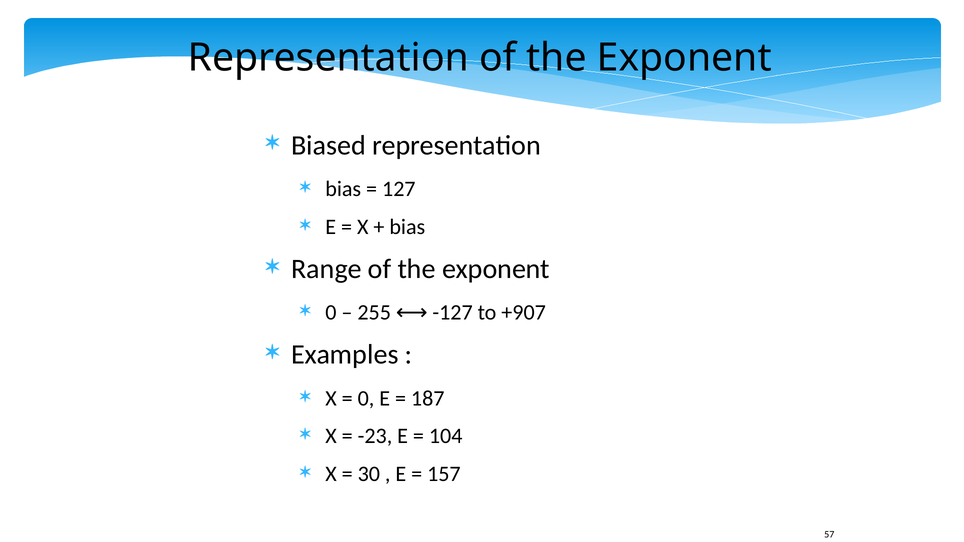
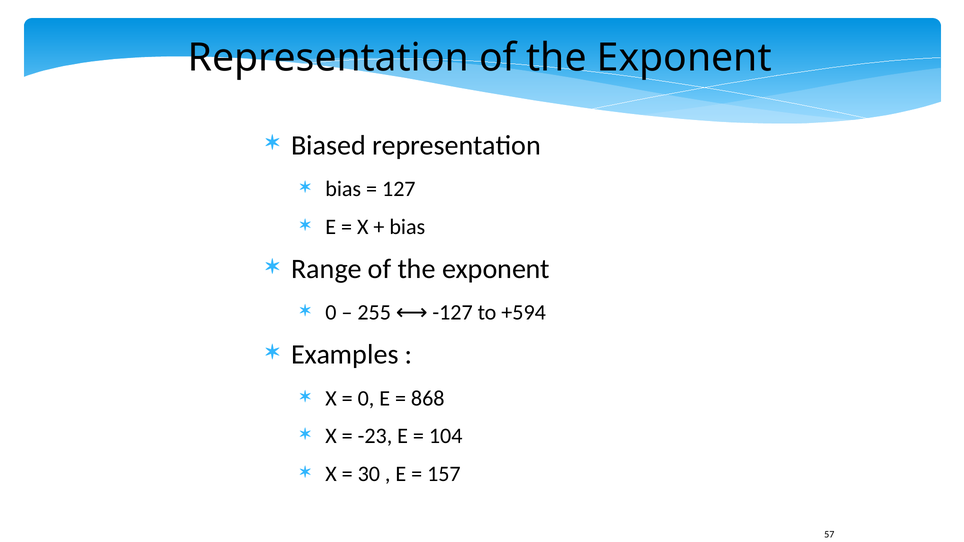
+907: +907 -> +594
187: 187 -> 868
